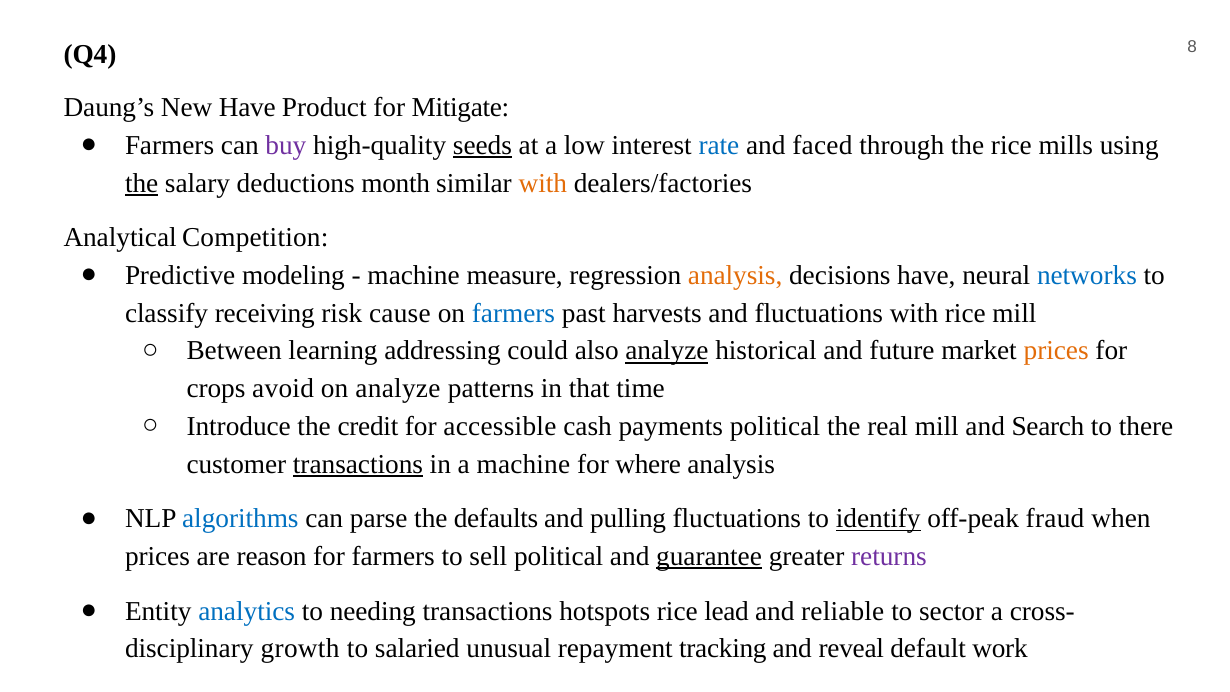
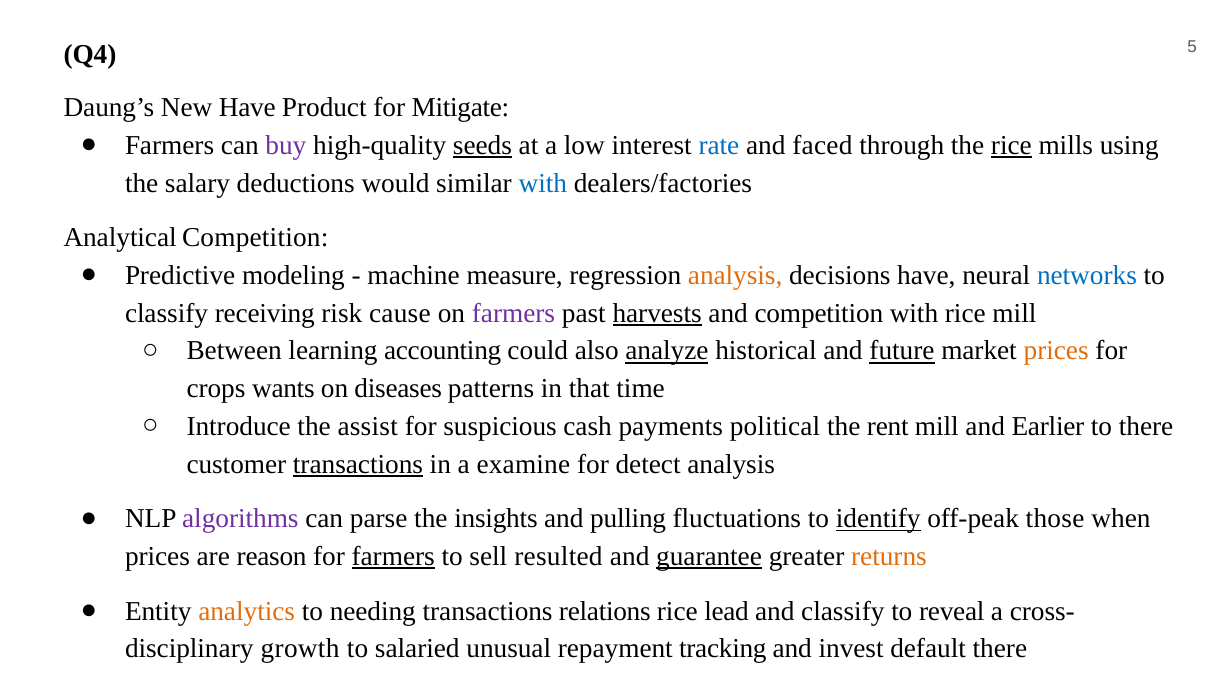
8: 8 -> 5
rice at (1011, 145) underline: none -> present
the at (142, 183) underline: present -> none
month: month -> would
with at (543, 183) colour: orange -> blue
farmers at (513, 313) colour: blue -> purple
harvests underline: none -> present
and fluctuations: fluctuations -> competition
addressing: addressing -> accounting
future underline: none -> present
avoid: avoid -> wants
on analyze: analyze -> diseases
credit: credit -> assist
accessible: accessible -> suspicious
real: real -> rent
Search: Search -> Earlier
a machine: machine -> examine
where: where -> detect
algorithms colour: blue -> purple
defaults: defaults -> insights
fraud: fraud -> those
farmers at (393, 556) underline: none -> present
sell political: political -> resulted
returns colour: purple -> orange
analytics colour: blue -> orange
hotspots: hotspots -> relations
and reliable: reliable -> classify
sector: sector -> reveal
reveal: reveal -> invest
default work: work -> there
